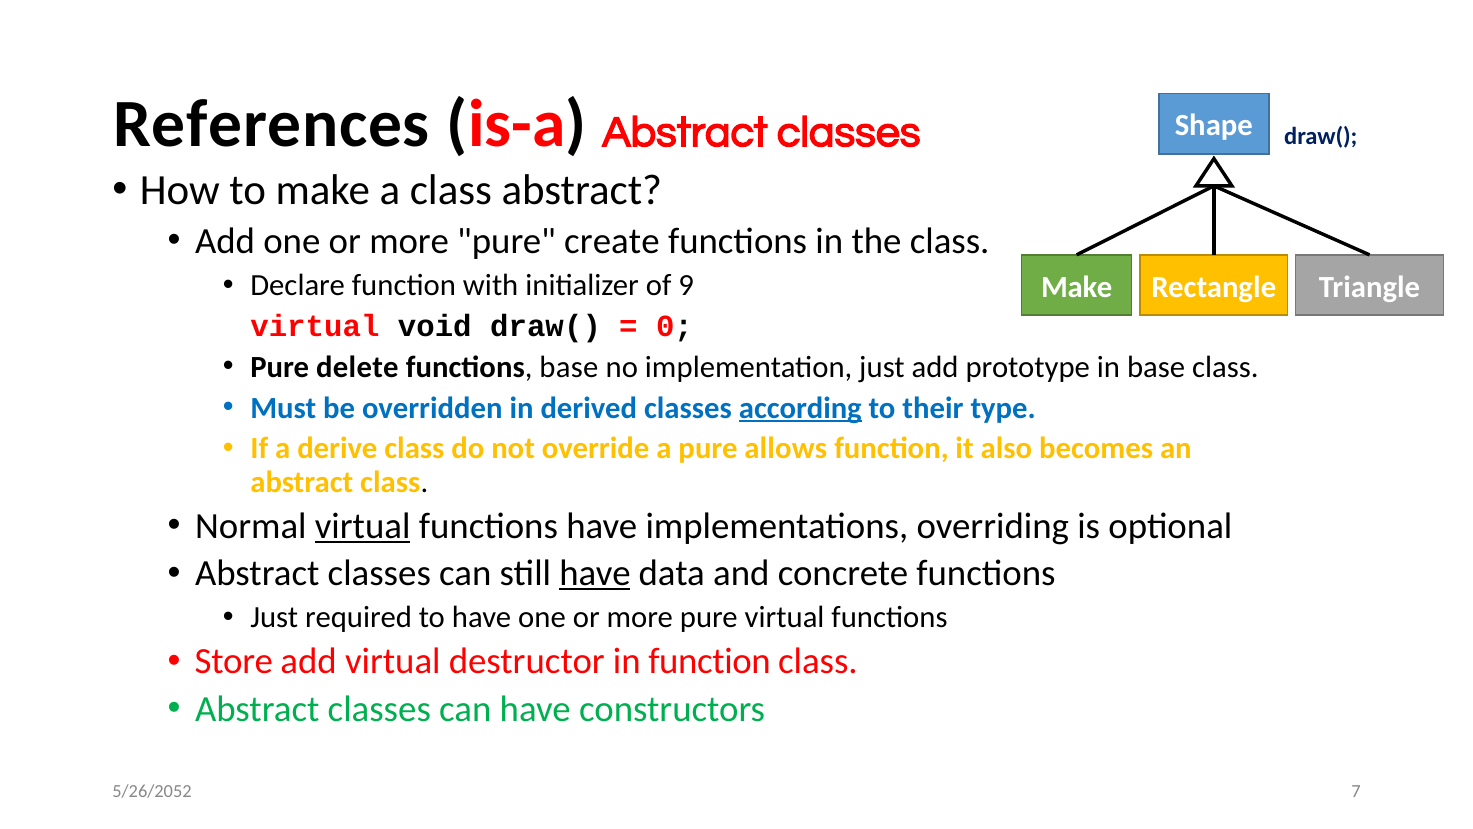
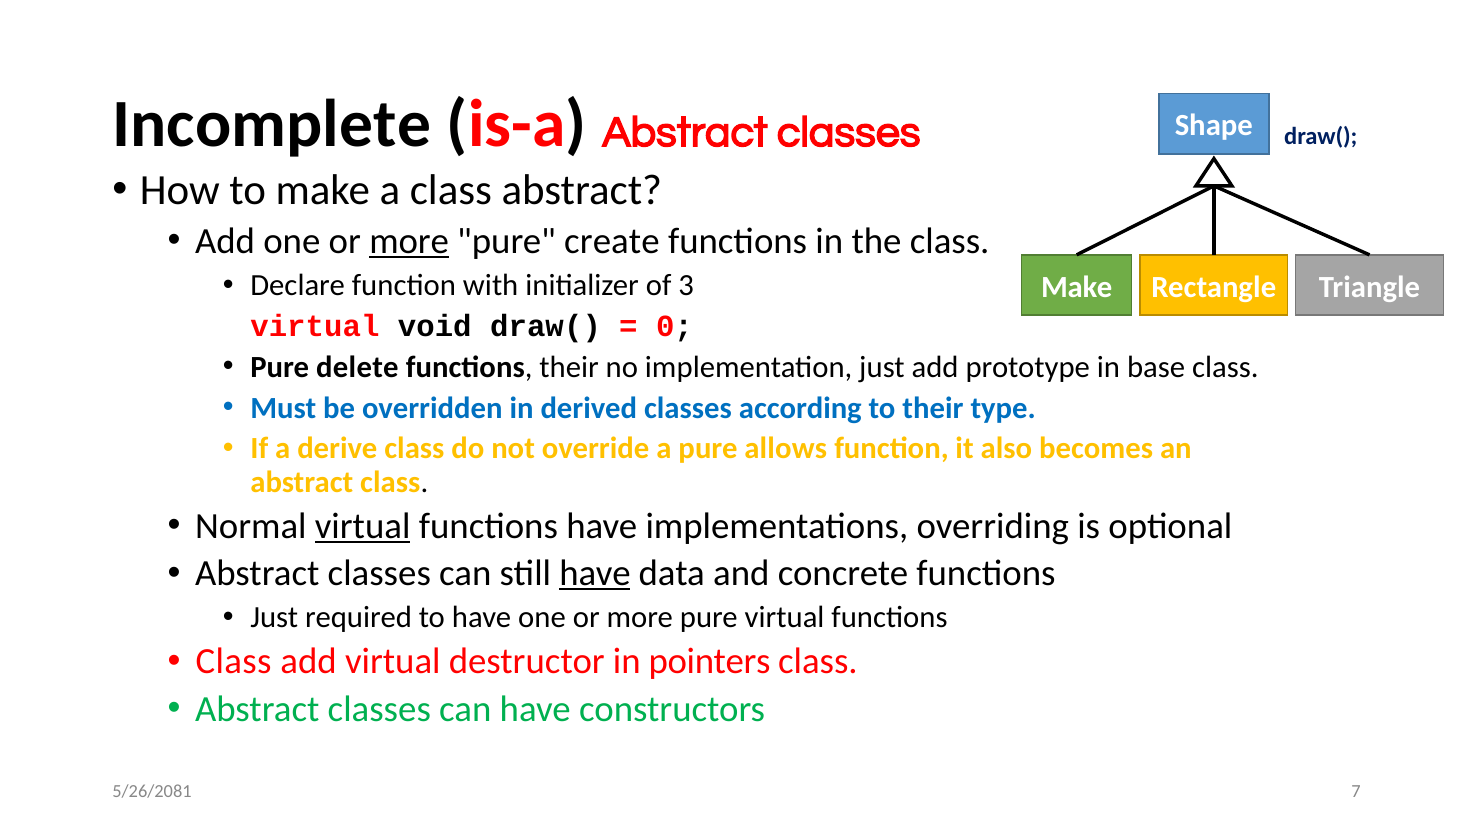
References: References -> Incomplete
more at (409, 241) underline: none -> present
9: 9 -> 3
functions base: base -> their
according underline: present -> none
Store at (234, 661): Store -> Class
in function: function -> pointers
5/26/2052: 5/26/2052 -> 5/26/2081
